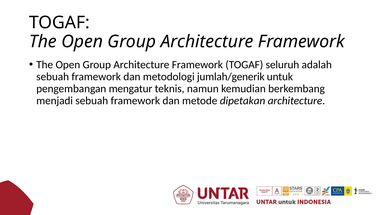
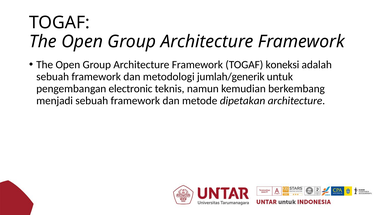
seluruh: seluruh -> koneksi
mengatur: mengatur -> electronic
